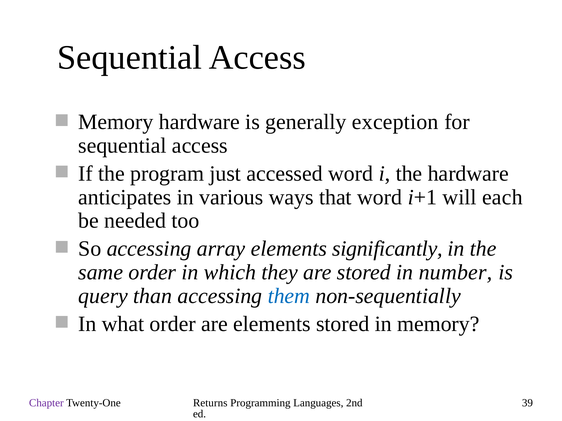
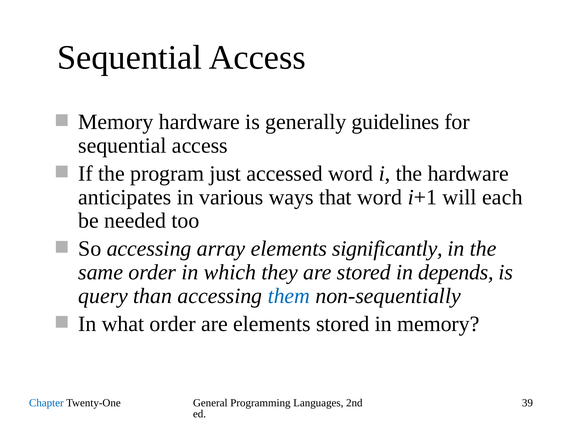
exception: exception -> guidelines
number: number -> depends
Chapter colour: purple -> blue
Returns: Returns -> General
